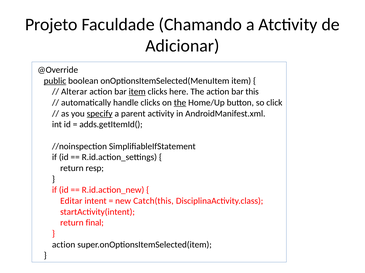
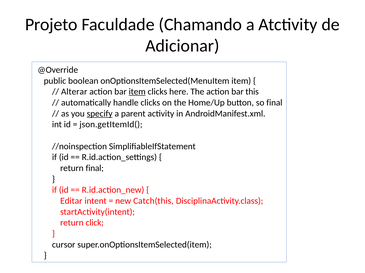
public underline: present -> none
the at (180, 103) underline: present -> none
so click: click -> final
adds.getItemId(: adds.getItemId( -> json.getItemId(
return resp: resp -> final
final: final -> click
action at (64, 245): action -> cursor
